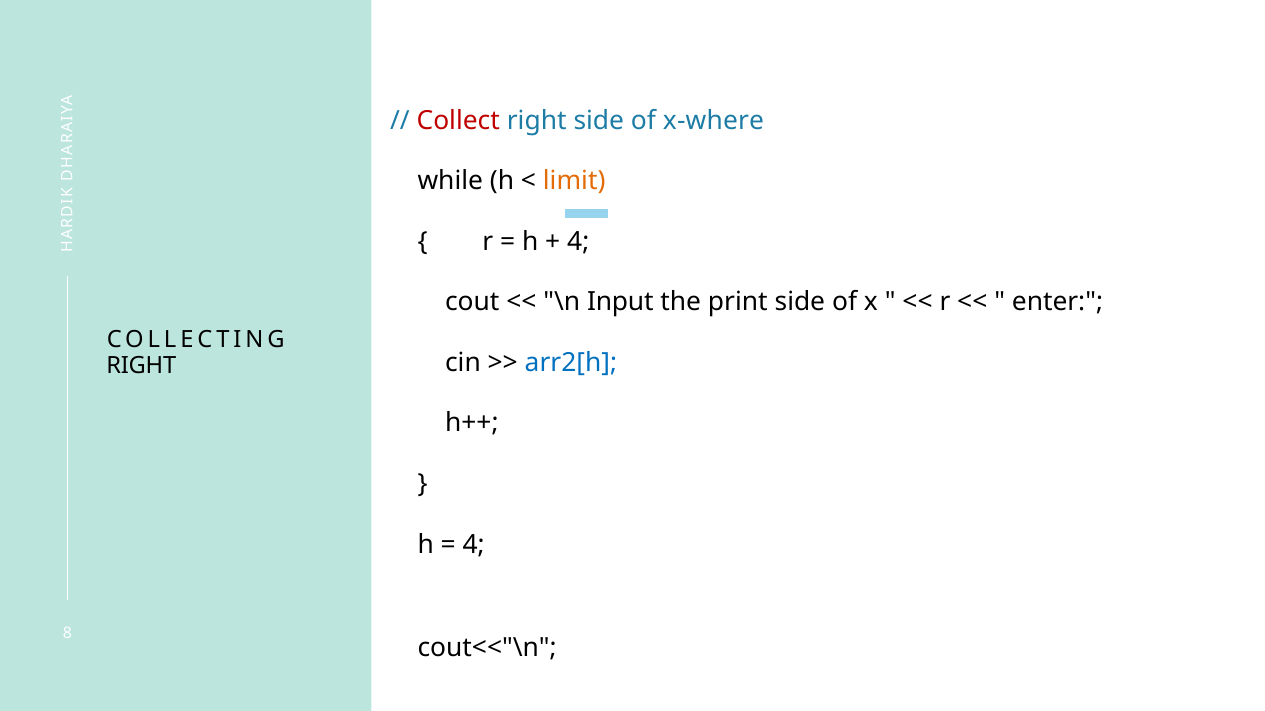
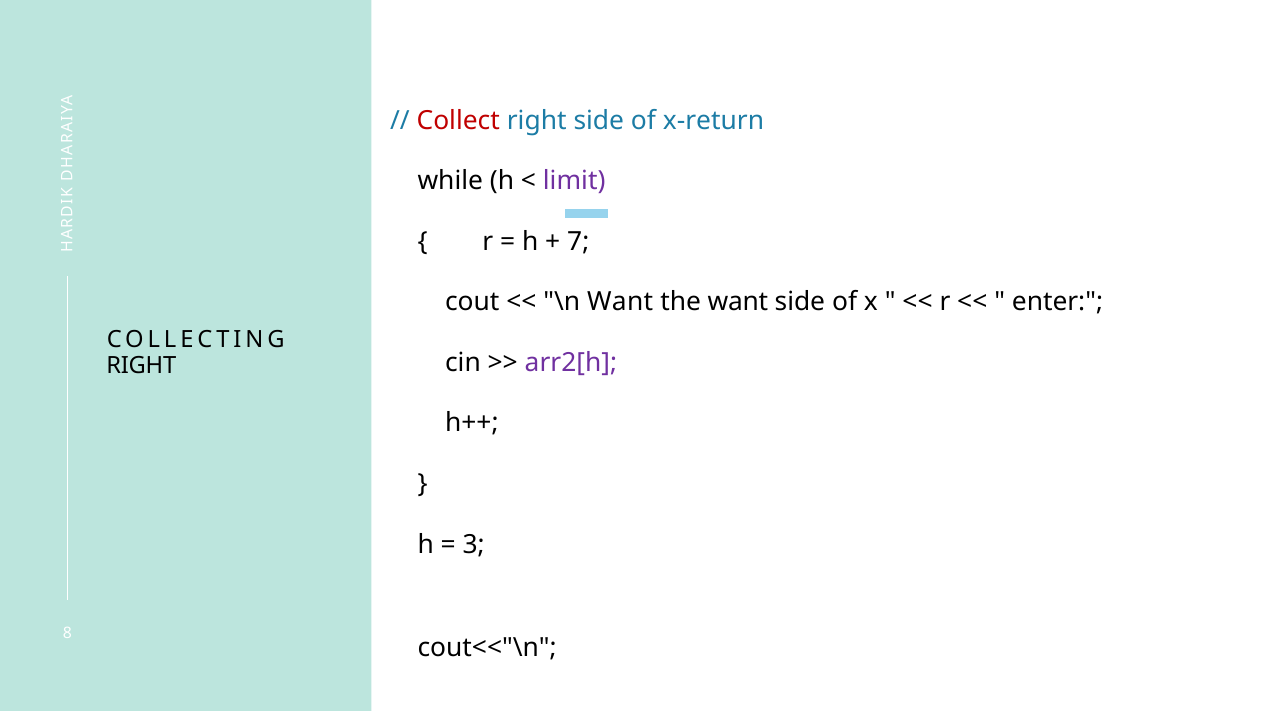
x-where: x-where -> x-return
limit colour: orange -> purple
4 at (578, 242): 4 -> 7
\n Input: Input -> Want
the print: print -> want
arr2[h colour: blue -> purple
4 at (474, 545): 4 -> 3
